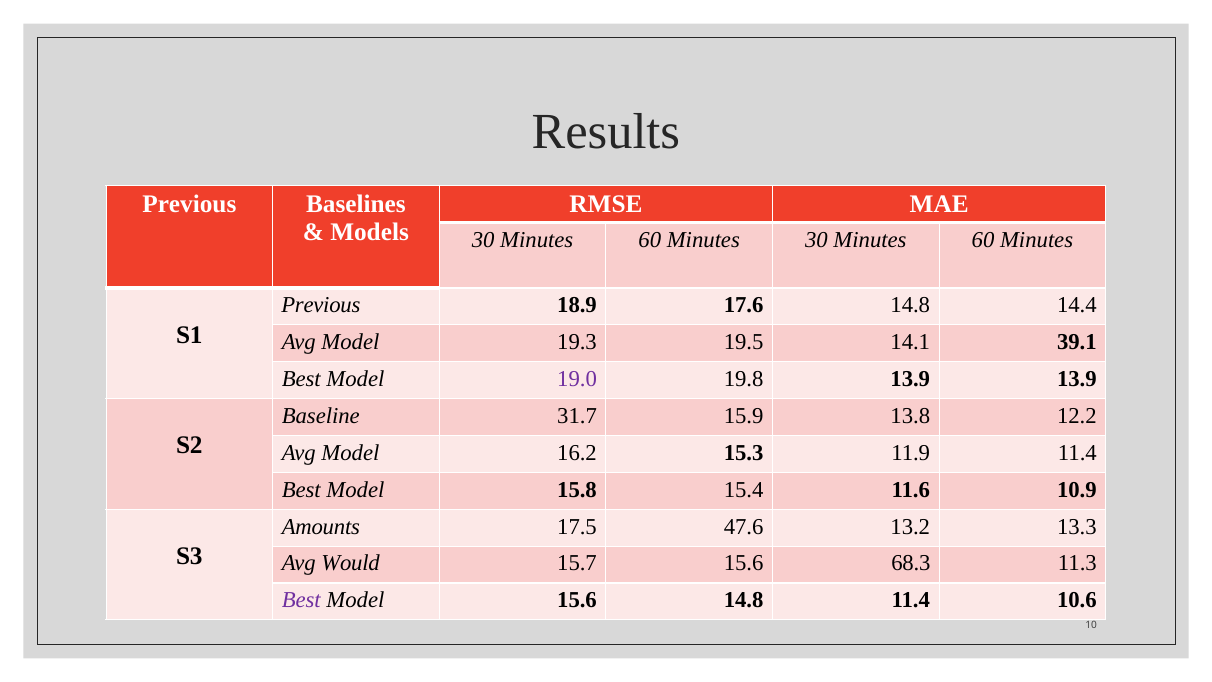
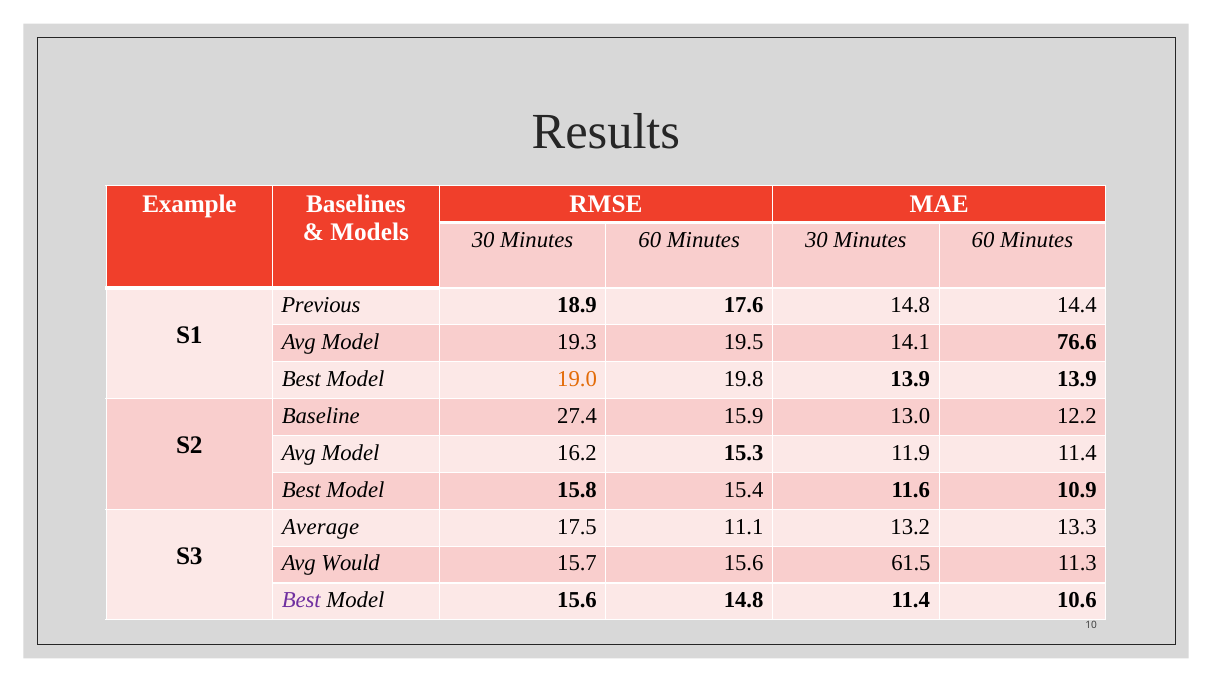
Previous at (189, 204): Previous -> Example
39.1: 39.1 -> 76.6
19.0 colour: purple -> orange
31.7: 31.7 -> 27.4
13.8: 13.8 -> 13.0
Amounts: Amounts -> Average
47.6: 47.6 -> 11.1
68.3: 68.3 -> 61.5
